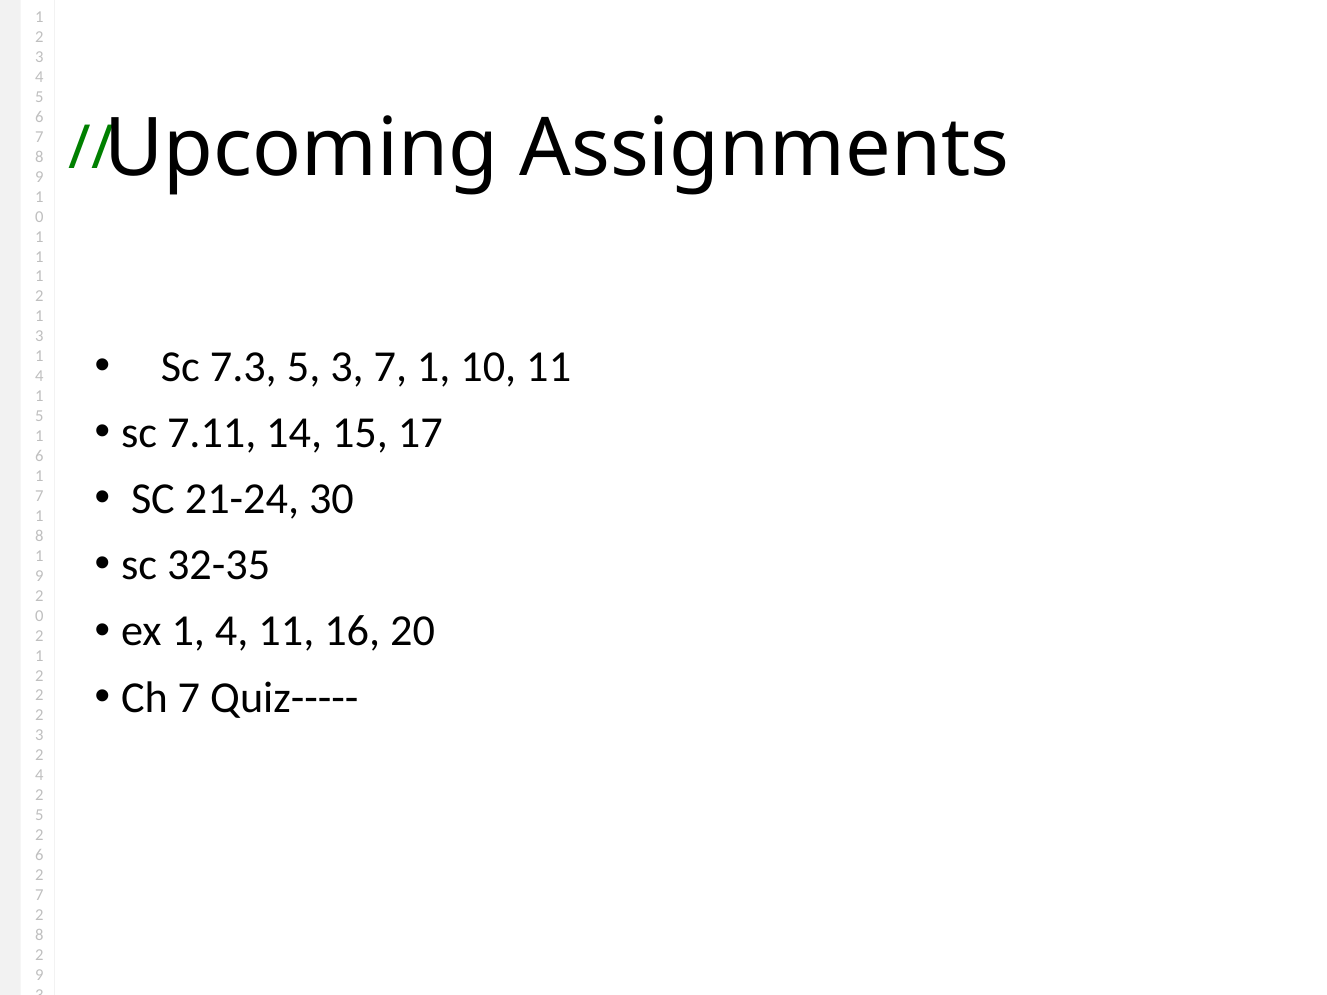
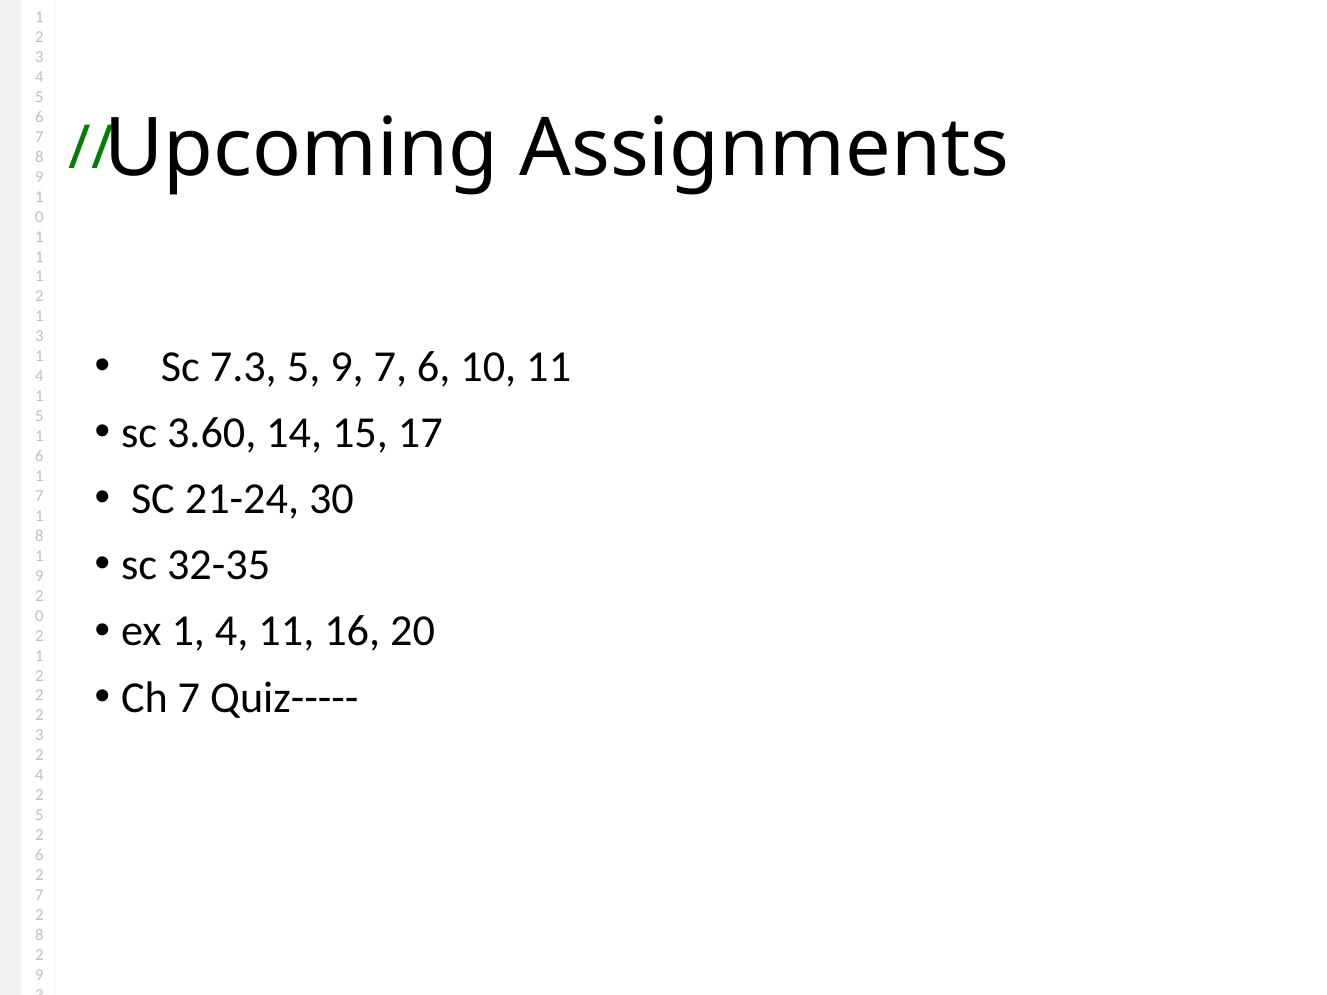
7.3 5 3: 3 -> 9
1 at (434, 367): 1 -> 6
7.11: 7.11 -> 3.60
